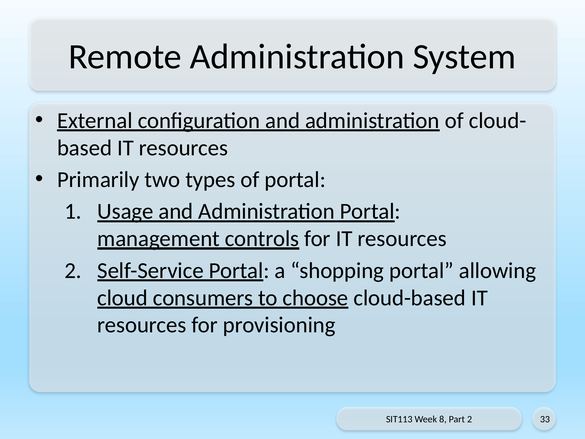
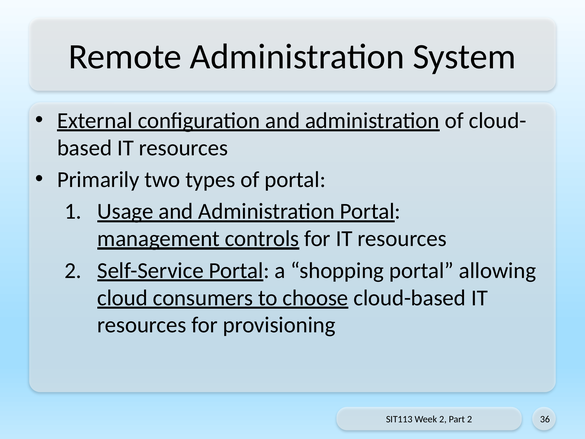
Week 8: 8 -> 2
33: 33 -> 36
